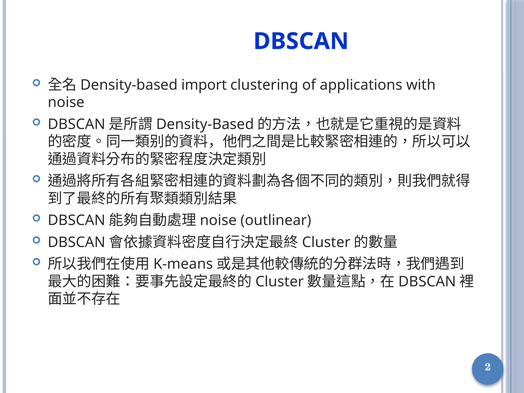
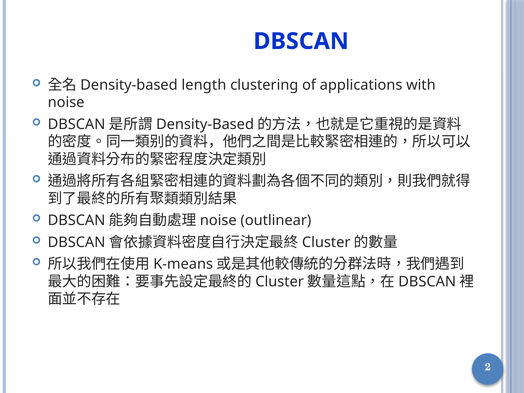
import: import -> length
